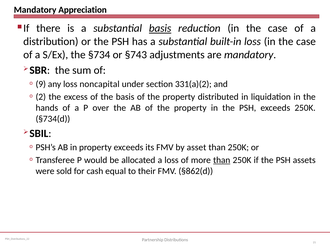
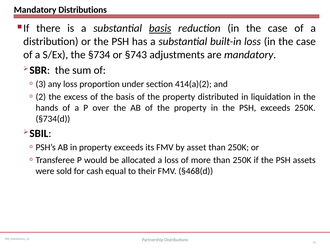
Mandatory Appreciation: Appreciation -> Distributions
9: 9 -> 3
noncapital: noncapital -> proportion
331(a)(2: 331(a)(2 -> 414(a)(2
than at (222, 160) underline: present -> none
§862(d: §862(d -> §468(d
